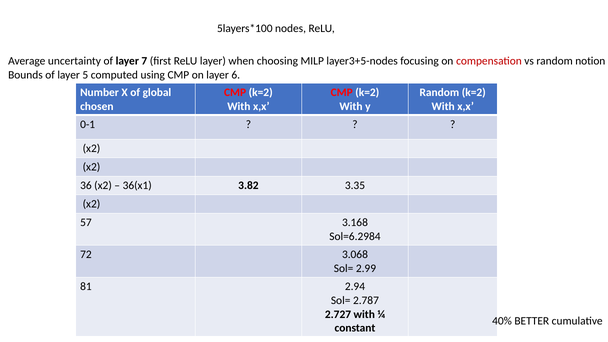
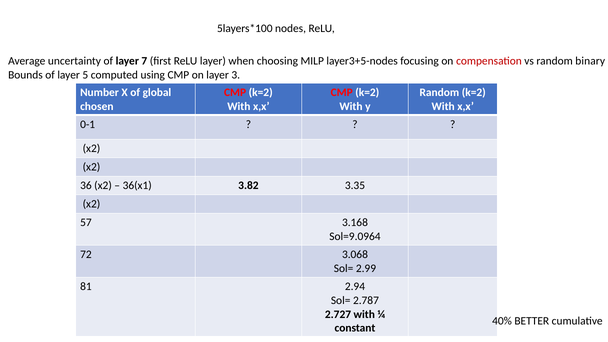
notion: notion -> binary
6: 6 -> 3
Sol=6.2984: Sol=6.2984 -> Sol=9.0964
